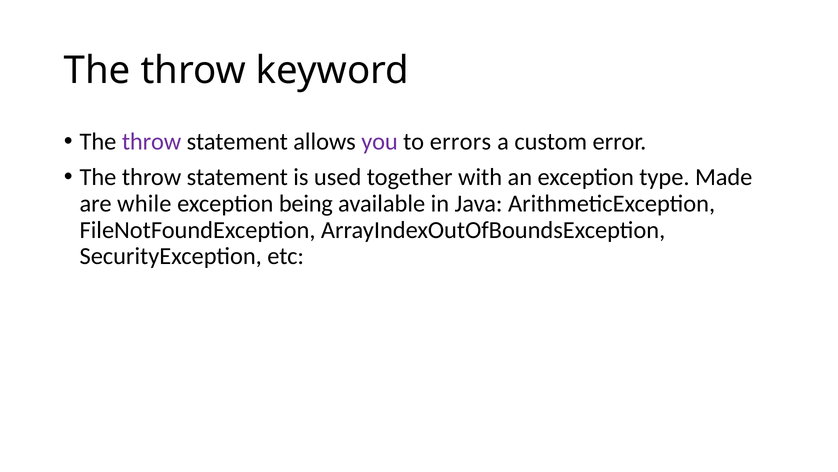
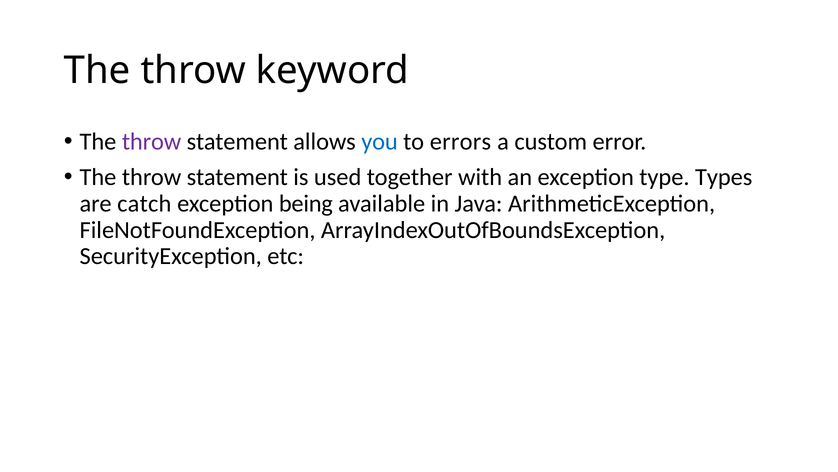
you colour: purple -> blue
Made: Made -> Types
while: while -> catch
